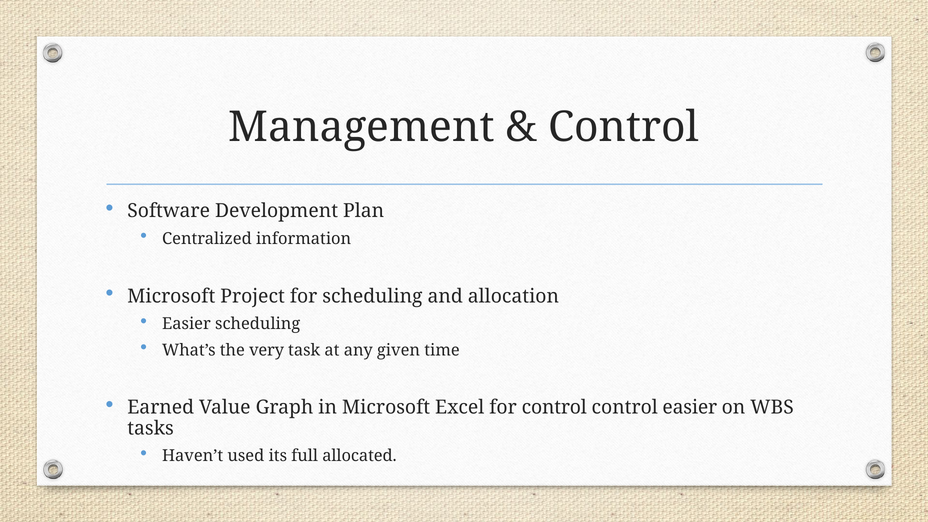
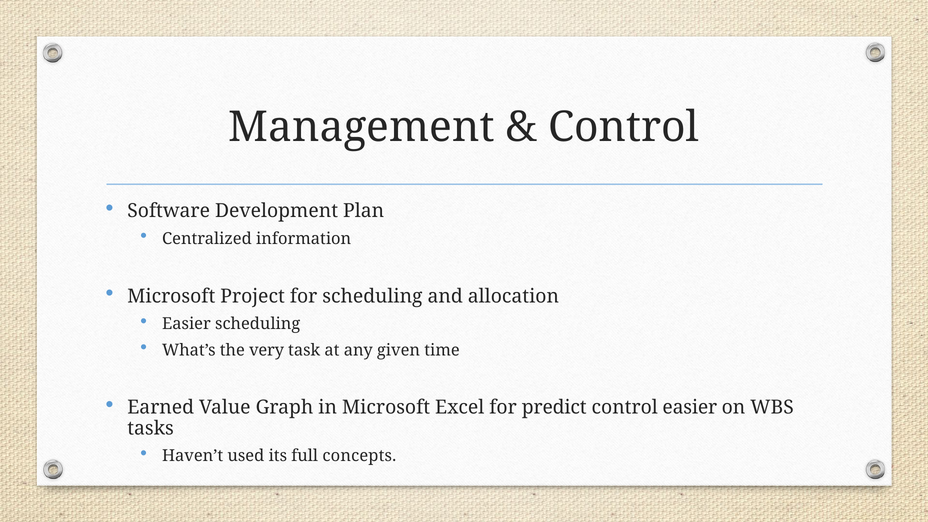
for control: control -> predict
allocated: allocated -> concepts
